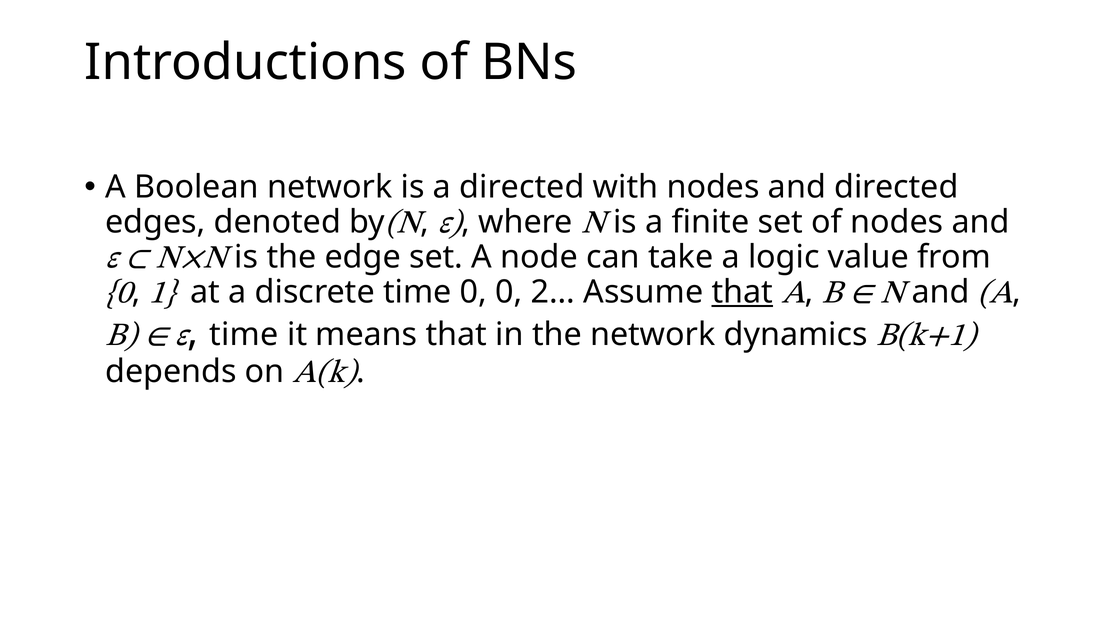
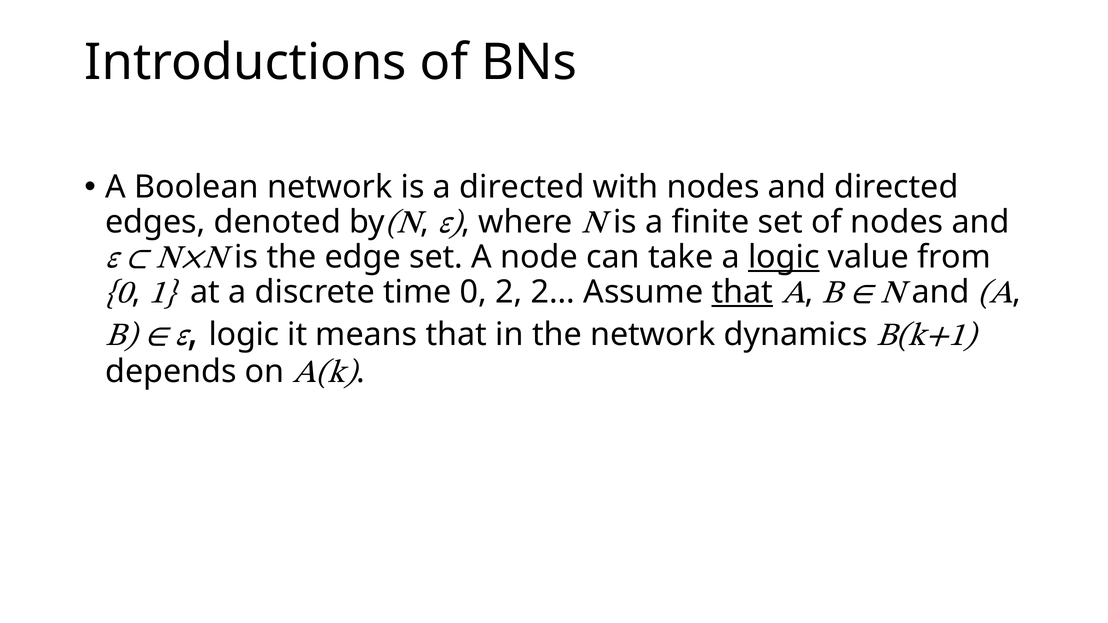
logic at (784, 257) underline: none -> present
0 0: 0 -> 2
time at (244, 335): time -> logic
